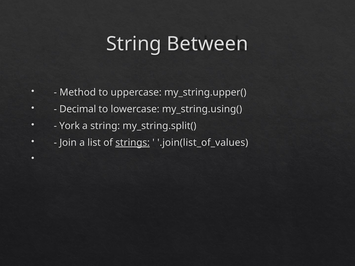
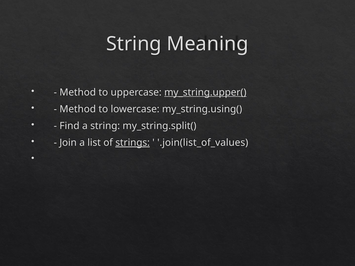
Between: Between -> Meaning
my_string.upper( underline: none -> present
Decimal at (78, 109): Decimal -> Method
York: York -> Find
